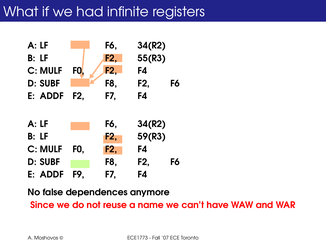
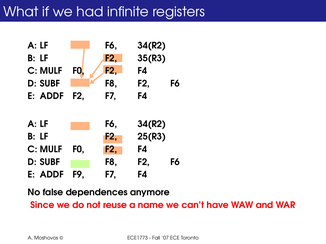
55(R3: 55(R3 -> 35(R3
59(R3: 59(R3 -> 25(R3
